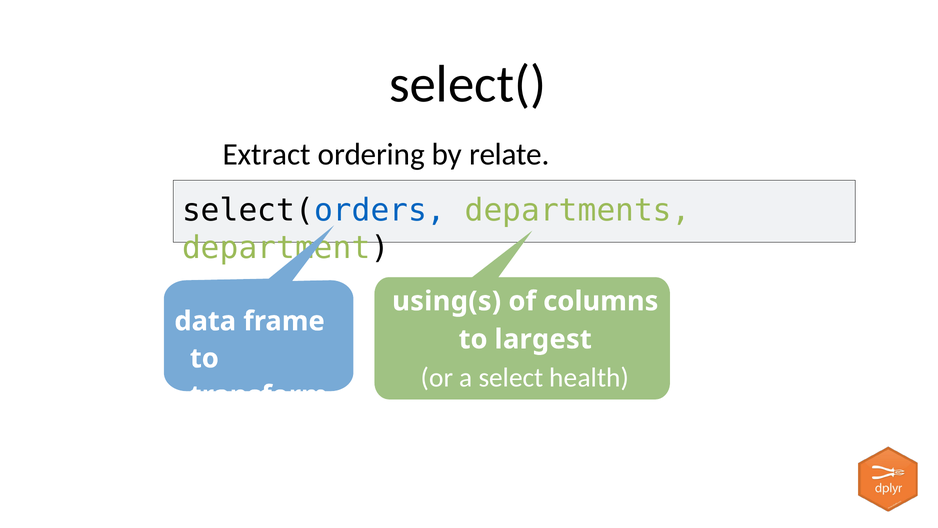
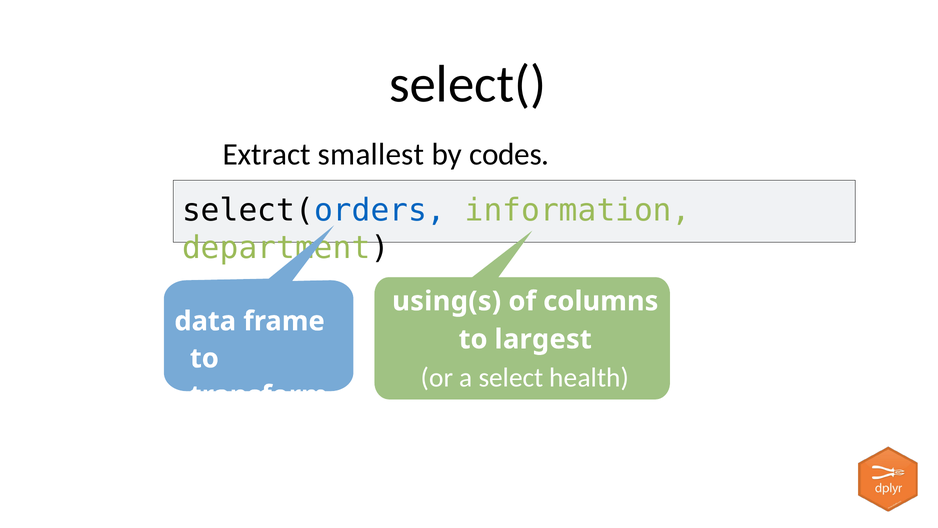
ordering: ordering -> smallest
relate: relate -> codes
departments: departments -> information
